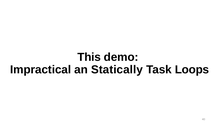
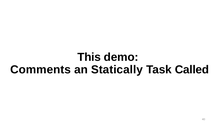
Impractical: Impractical -> Comments
Loops: Loops -> Called
